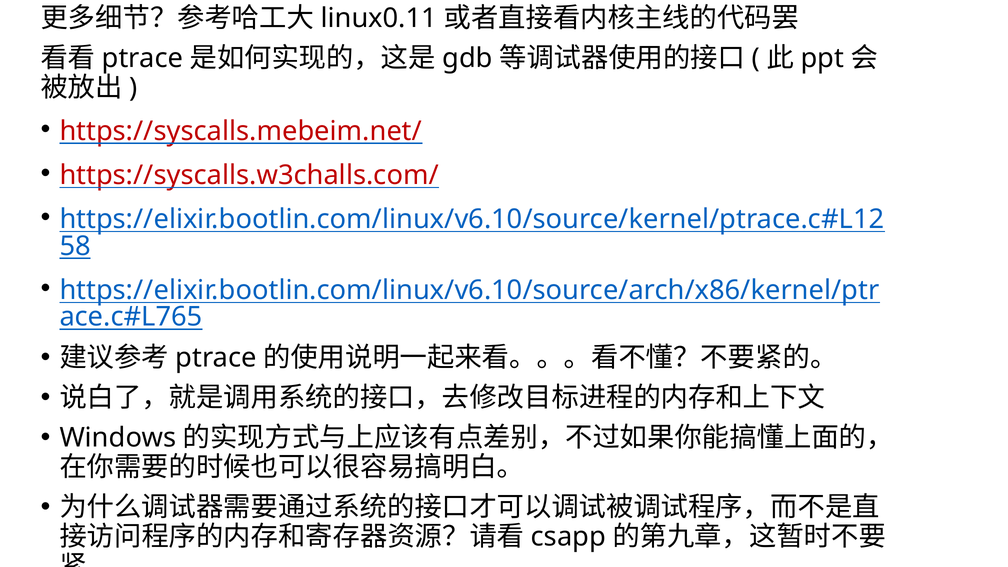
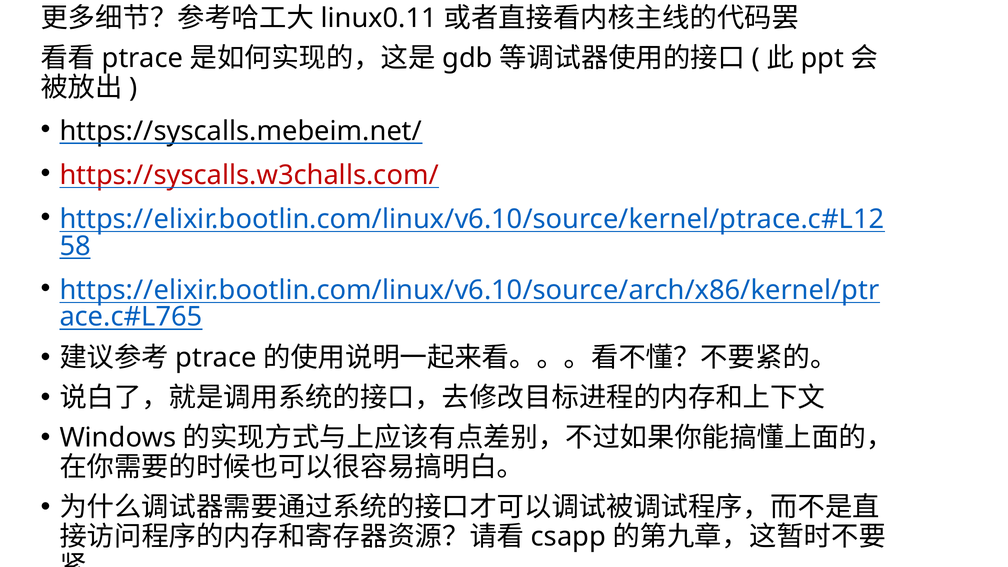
https://syscalls.mebeim.net/ colour: red -> black
